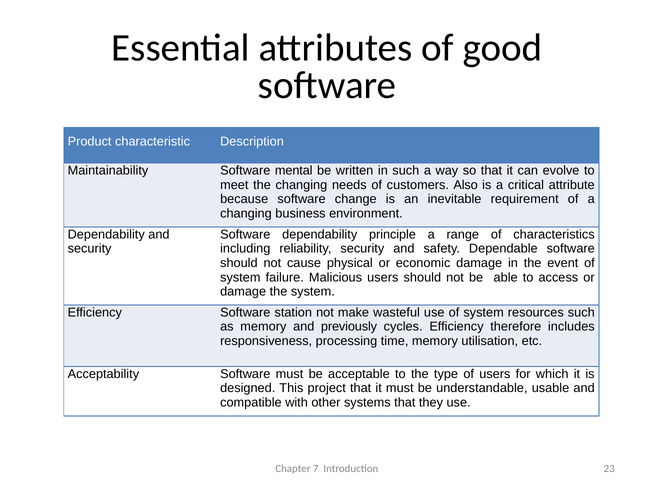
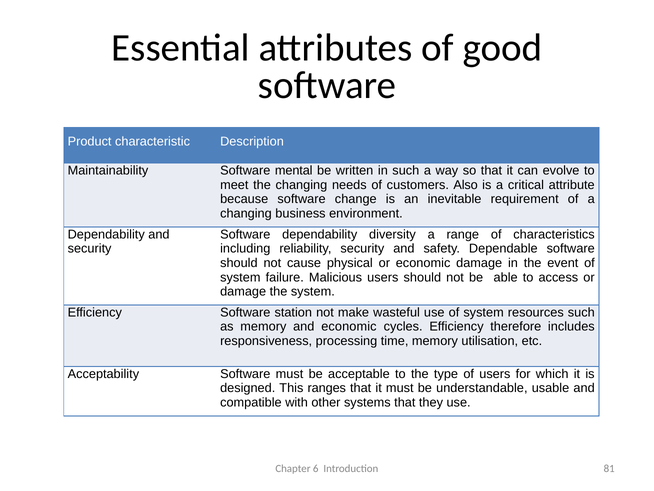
principle: principle -> diversity
and previously: previously -> economic
project: project -> ranges
7: 7 -> 6
23: 23 -> 81
